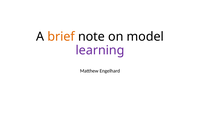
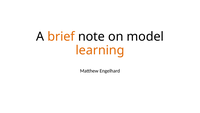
learning colour: purple -> orange
